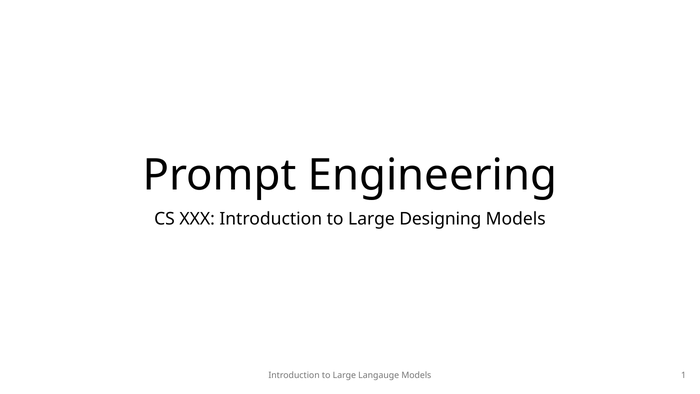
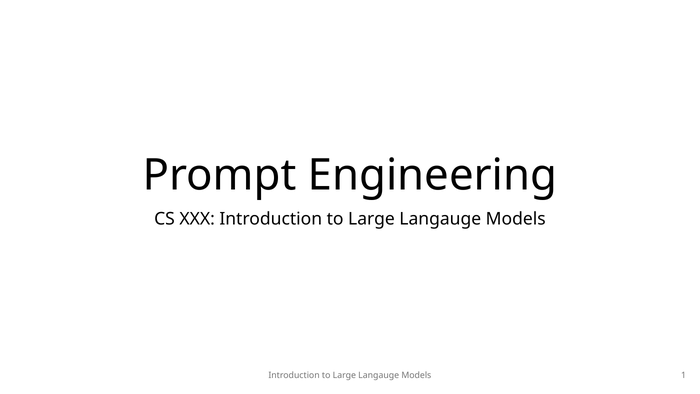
Designing at (440, 219): Designing -> Langauge
